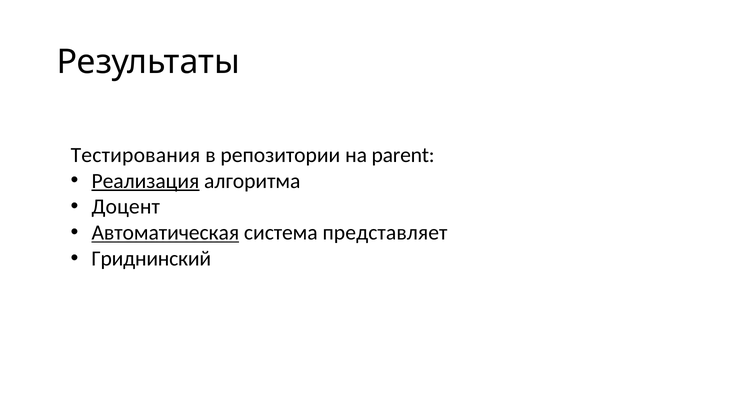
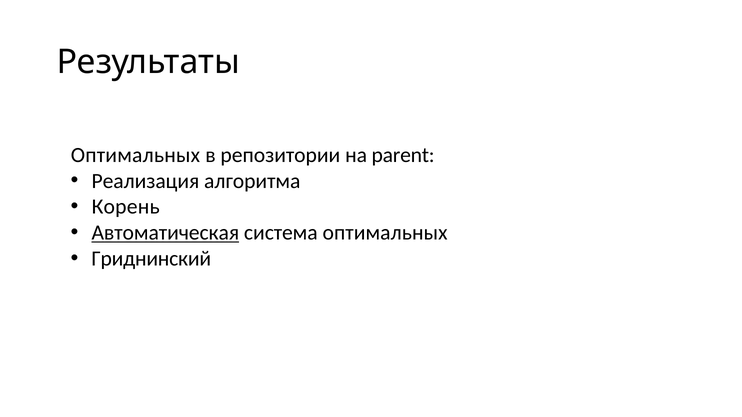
Тестирования at (135, 155): Тестирования -> Оптимальных
Реализация underline: present -> none
Доцент: Доцент -> Корень
система представляет: представляет -> оптимальных
